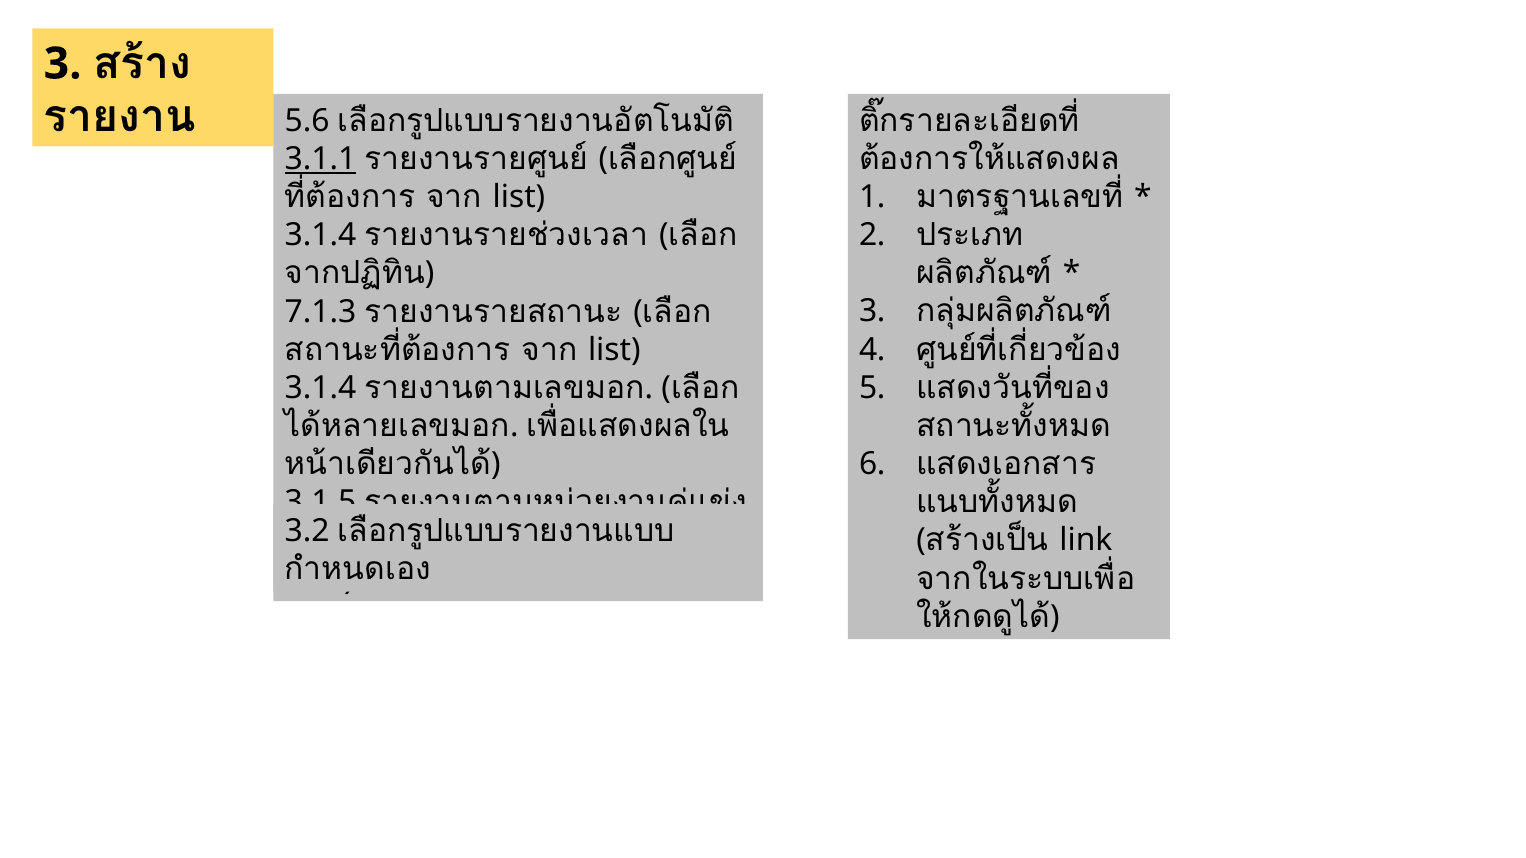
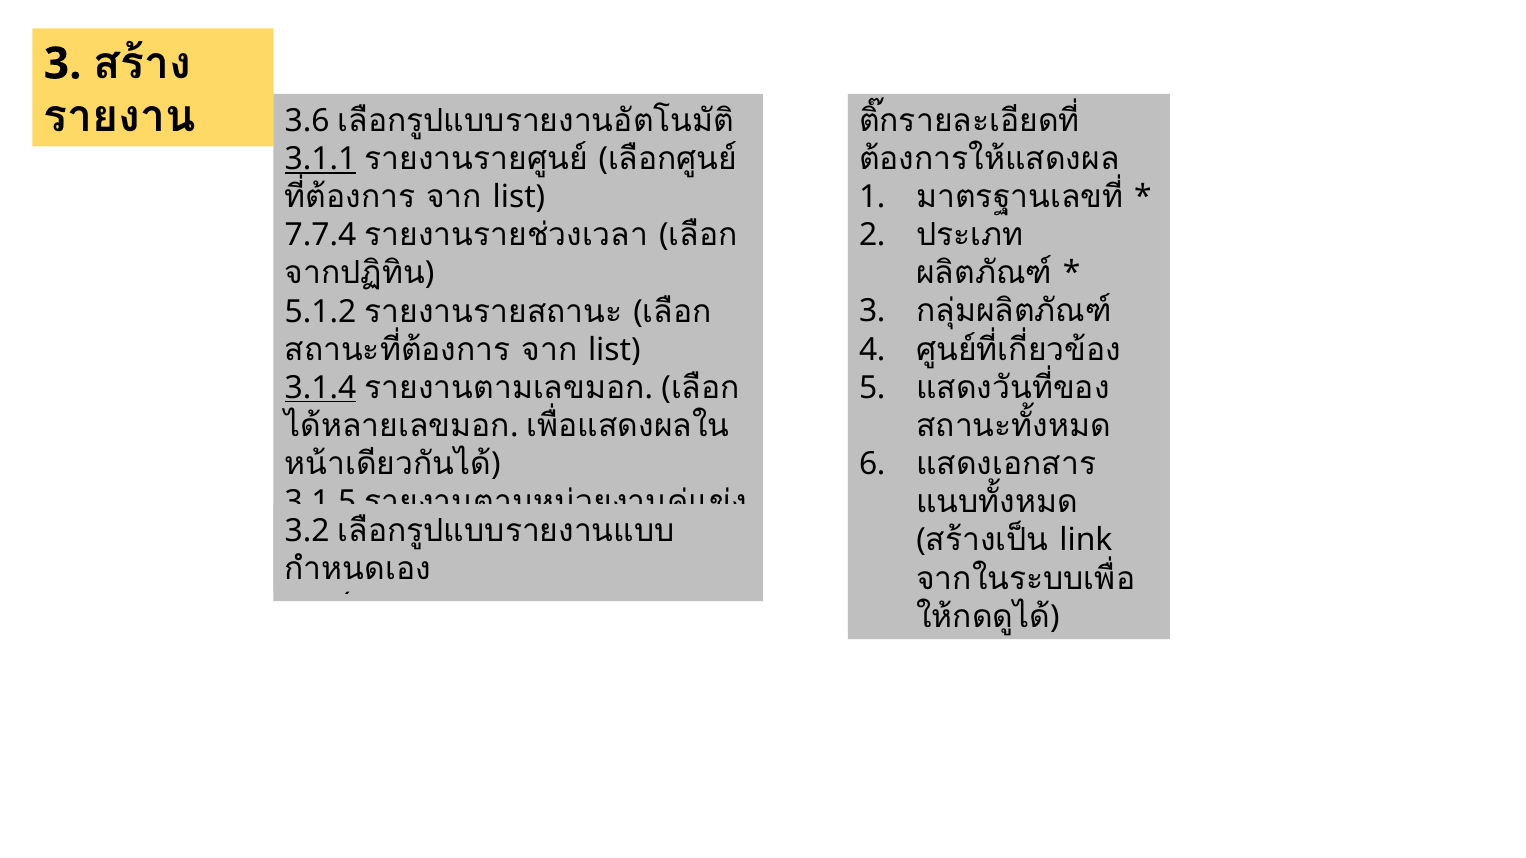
5.6: 5.6 -> 3.6
3.1.4 at (321, 235): 3.1.4 -> 7.7.4
7.1.3: 7.1.3 -> 5.1.2
3.1.4 at (321, 388) underline: none -> present
